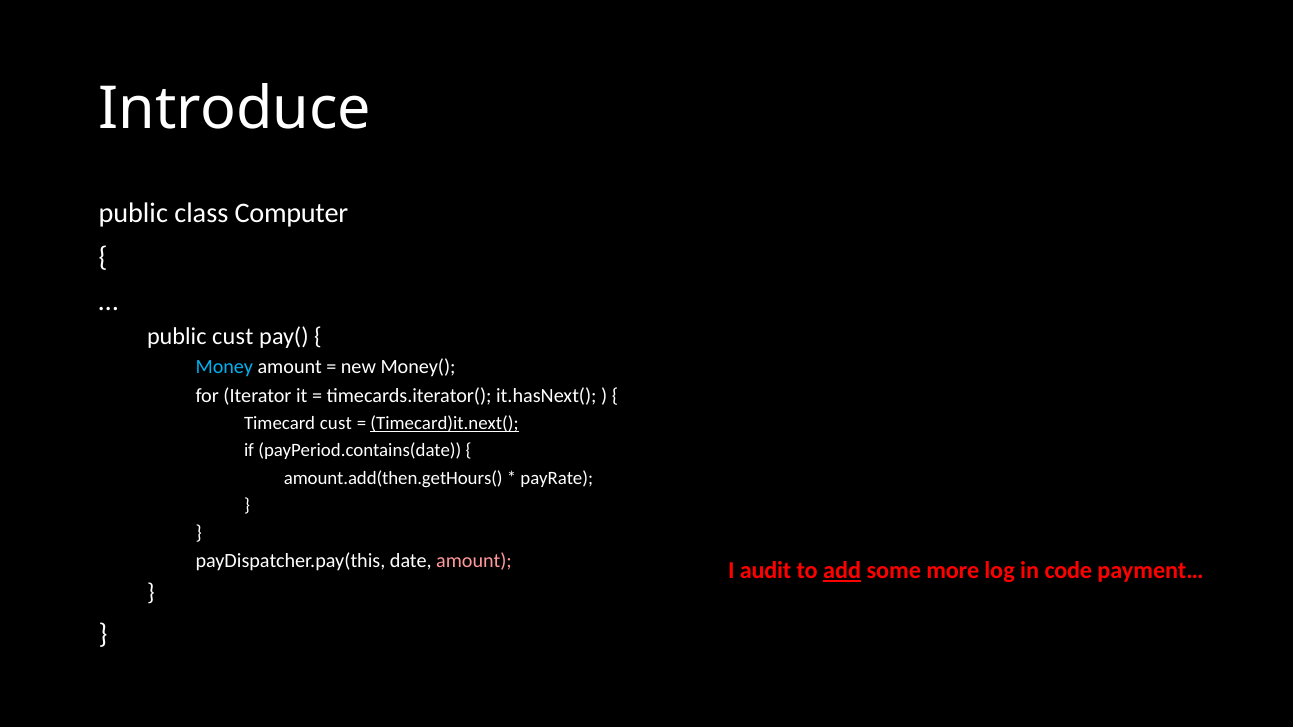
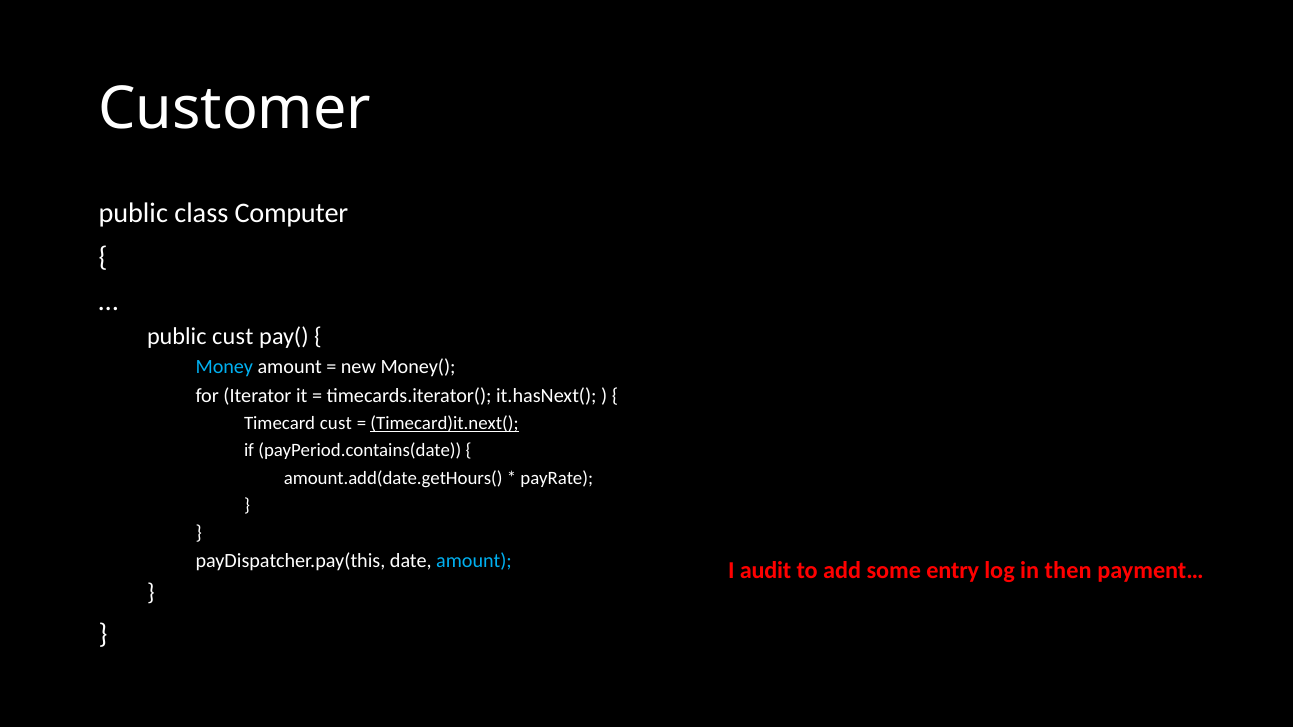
Introduce: Introduce -> Customer
amount.add(then.getHours(: amount.add(then.getHours( -> amount.add(date.getHours(
amount at (474, 562) colour: pink -> light blue
add underline: present -> none
more: more -> entry
code: code -> then
